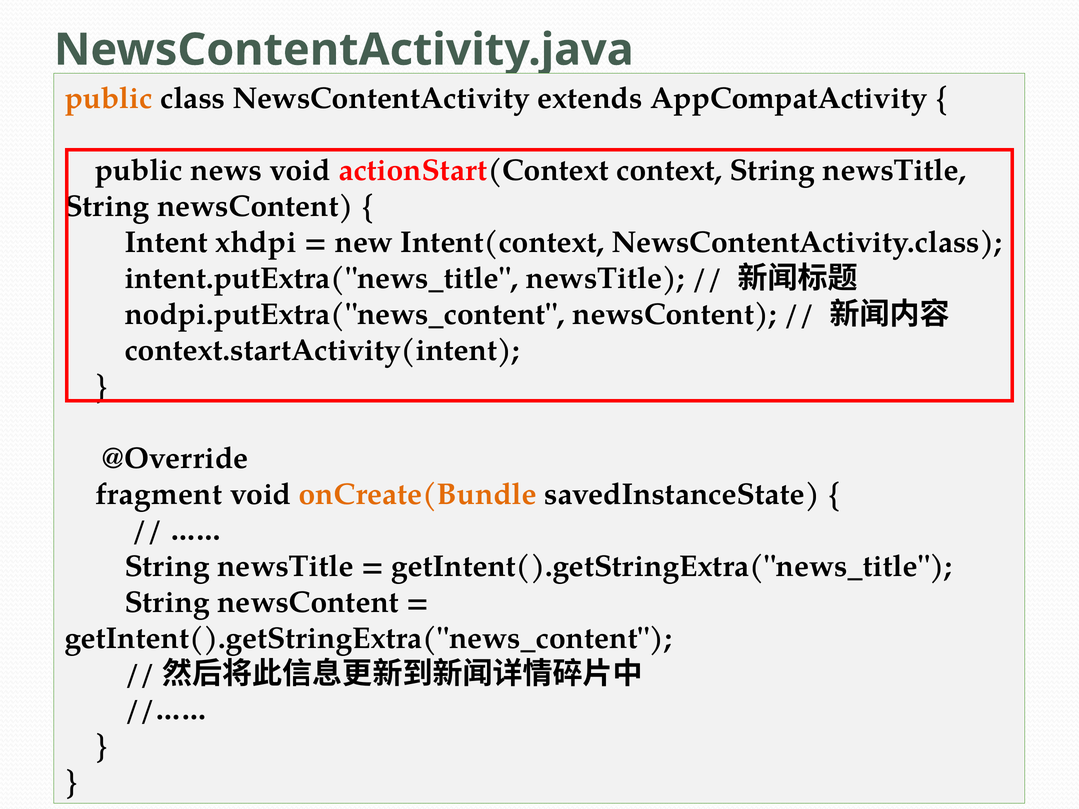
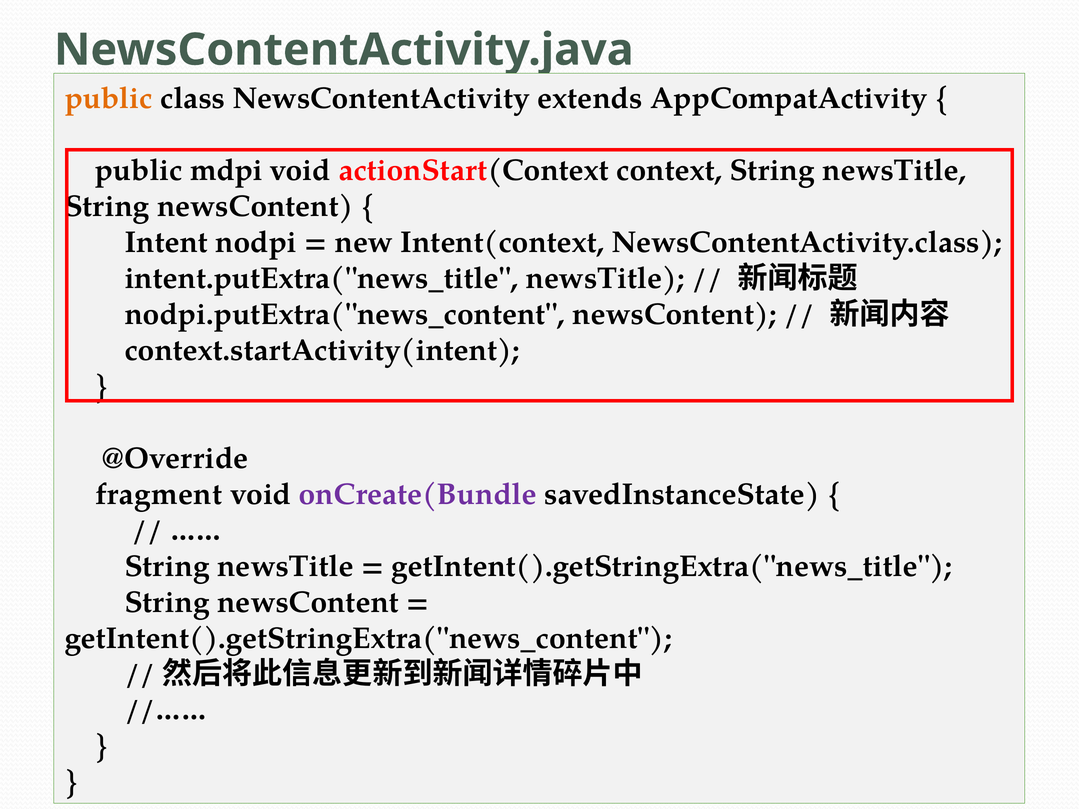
news: news -> mdpi
xhdpi: xhdpi -> nodpi
onCreate(Bundle colour: orange -> purple
